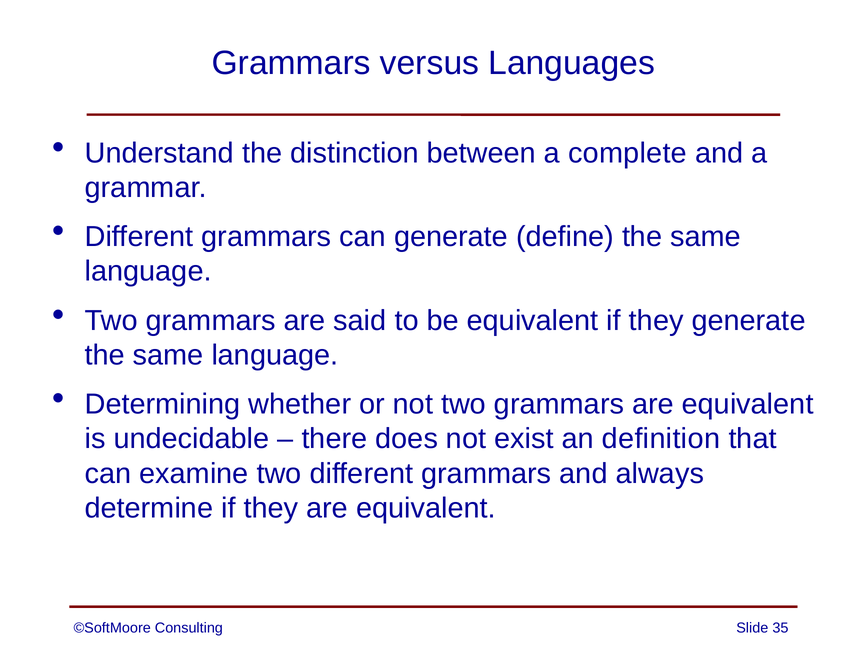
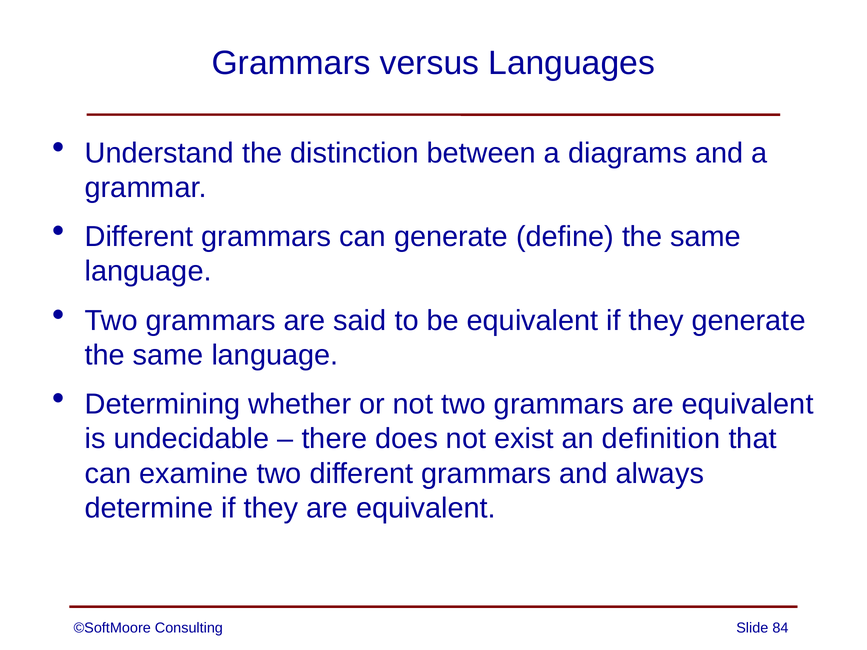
complete: complete -> diagrams
35: 35 -> 84
